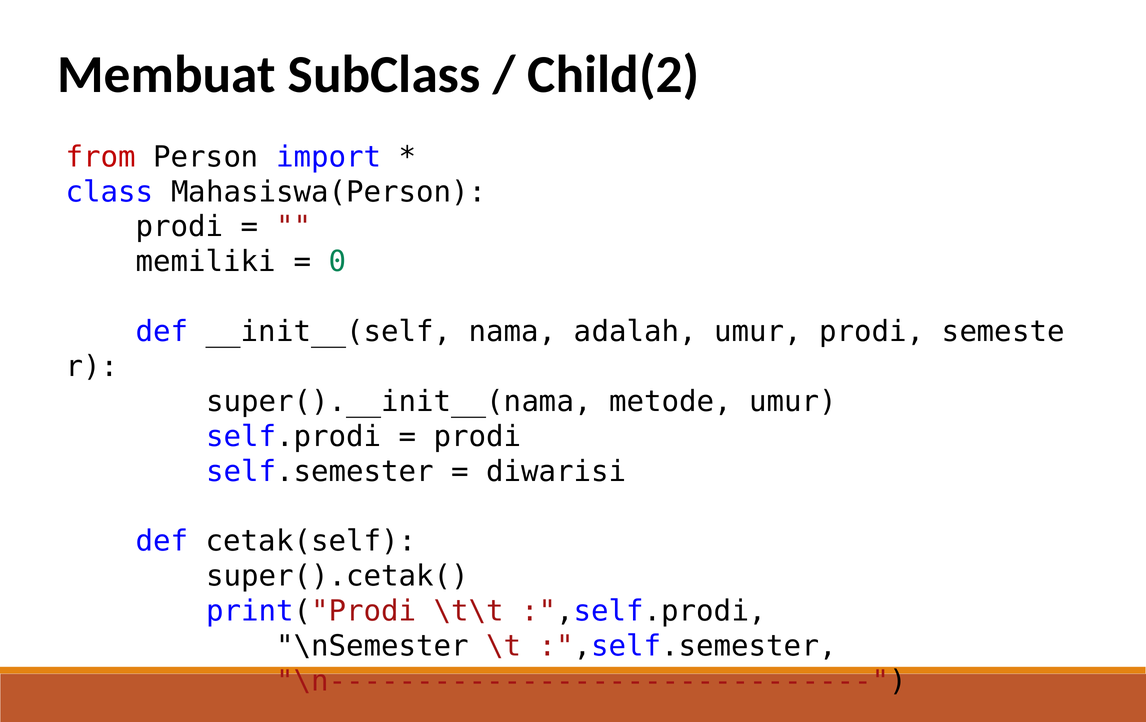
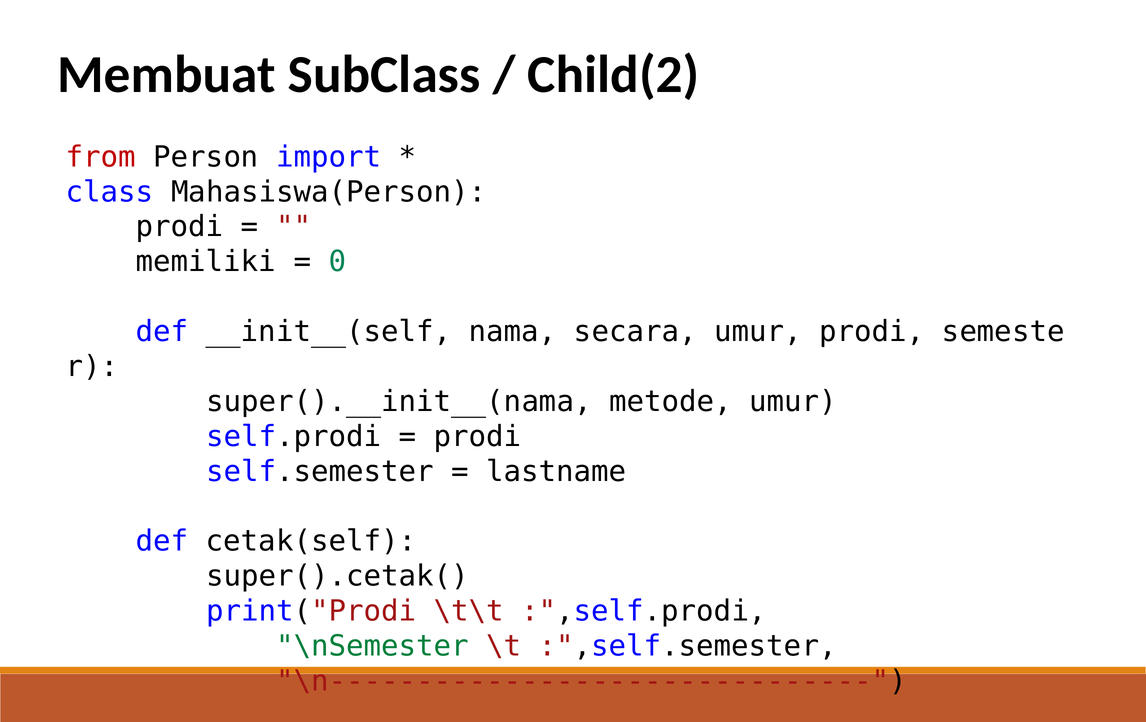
adalah: adalah -> secara
diwarisi: diwarisi -> lastname
\nSemester colour: black -> green
